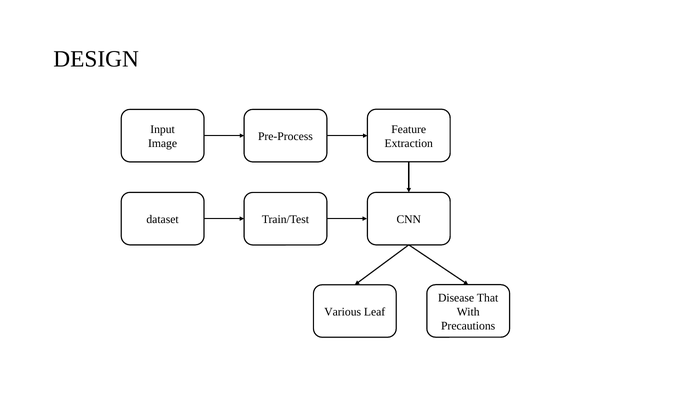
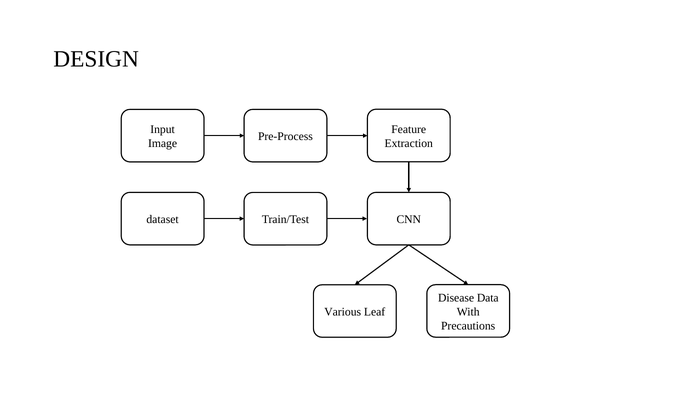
That: That -> Data
